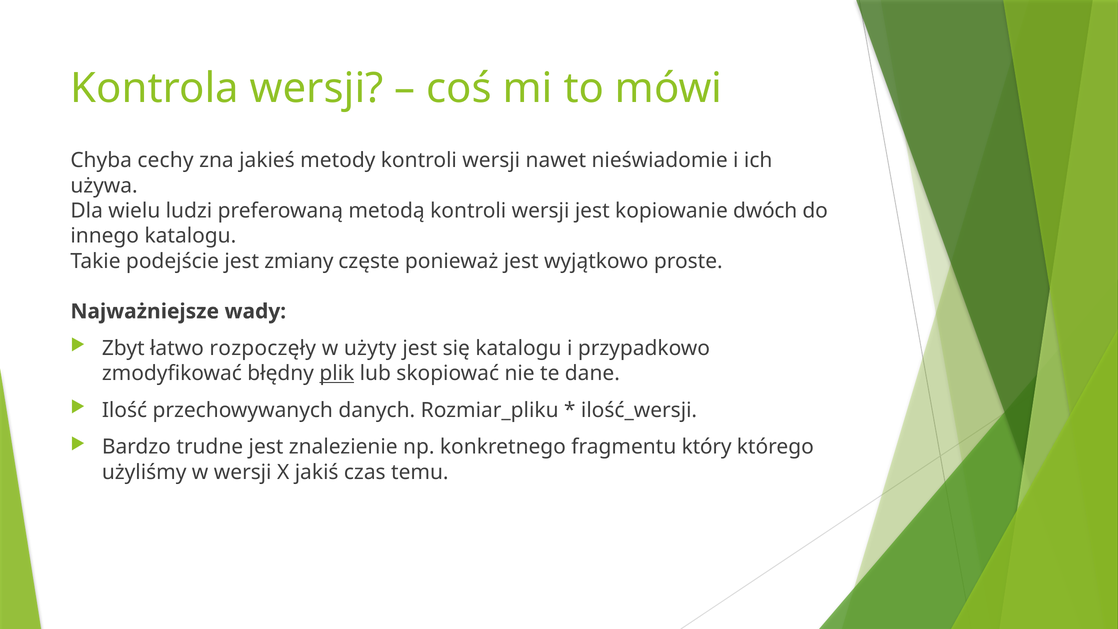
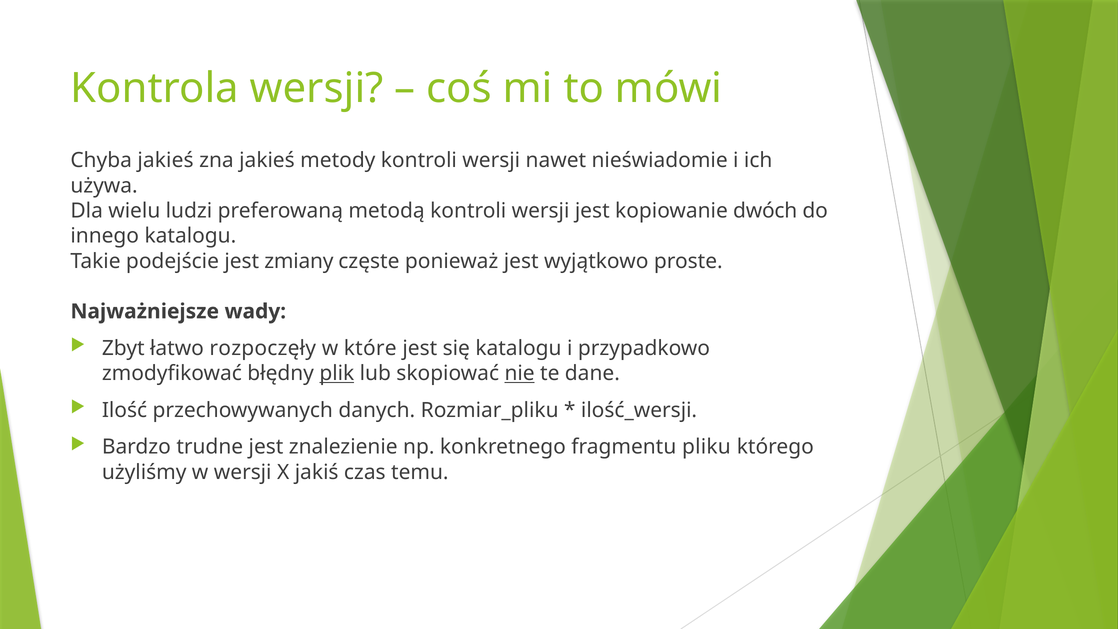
Chyba cechy: cechy -> jakieś
użyty: użyty -> które
nie underline: none -> present
który: który -> pliku
